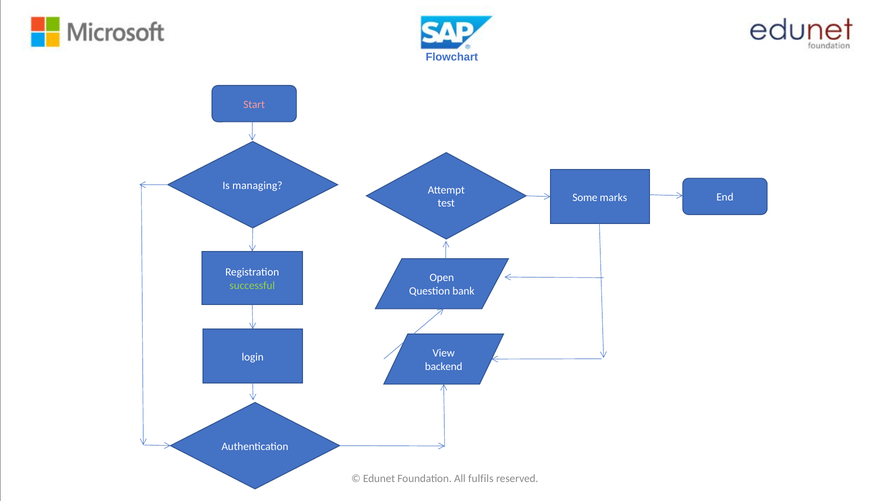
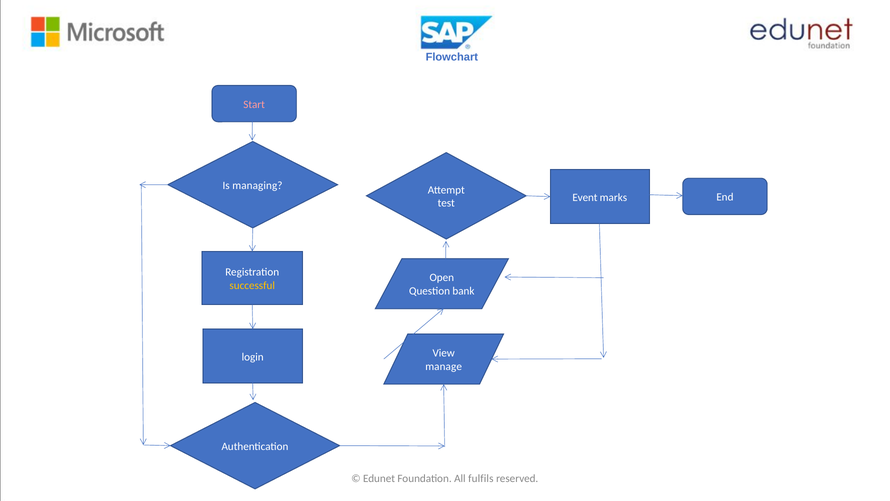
Some: Some -> Event
successful colour: light green -> yellow
backend: backend -> manage
